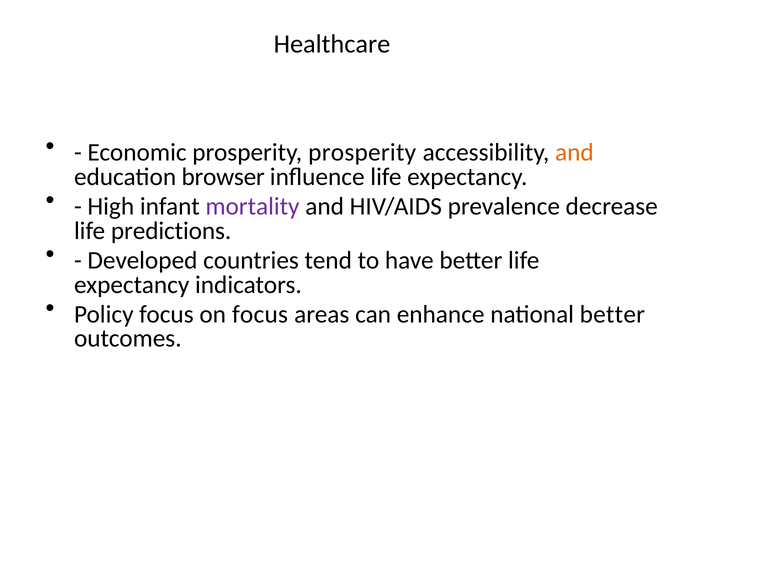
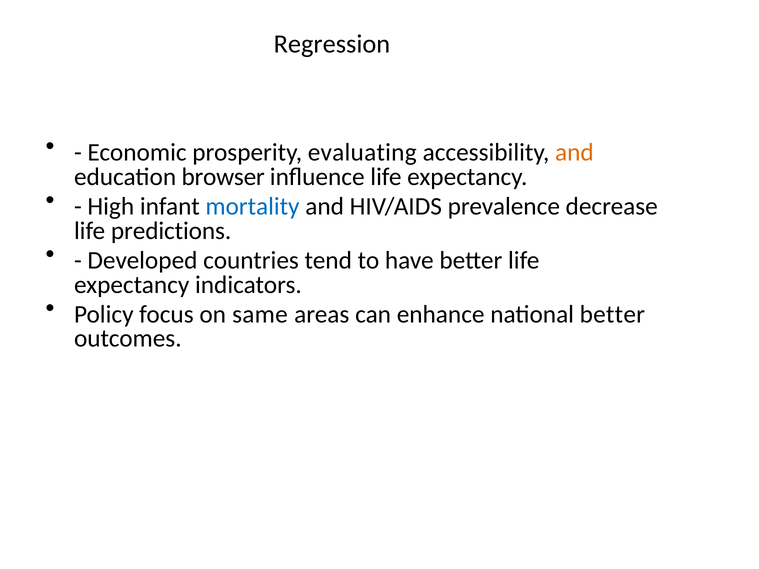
Healthcare: Healthcare -> Regression
prosperity prosperity: prosperity -> evaluating
mortality colour: purple -> blue
on focus: focus -> same
